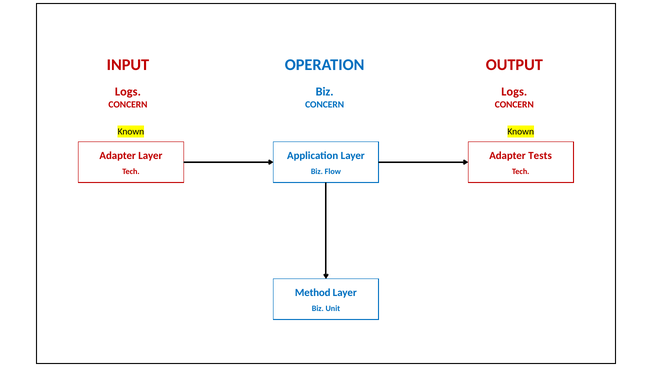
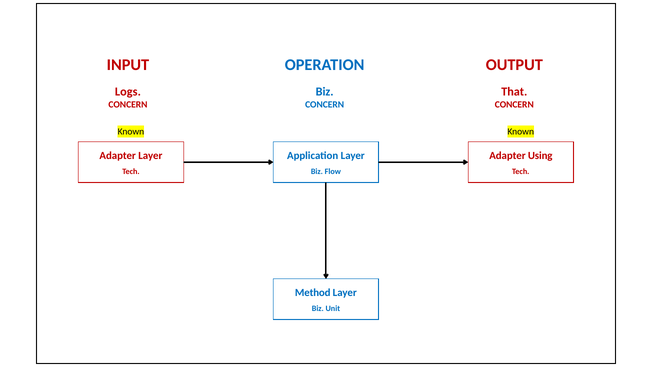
Logs at (514, 92): Logs -> That
Tests: Tests -> Using
